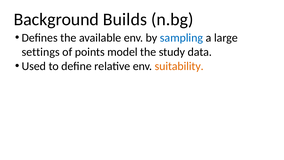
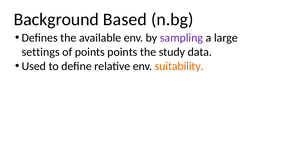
Builds: Builds -> Based
sampling colour: blue -> purple
points model: model -> points
